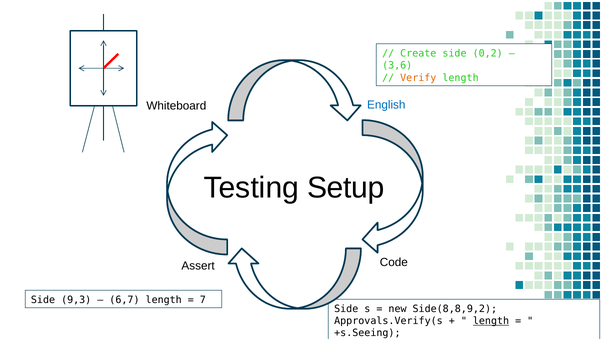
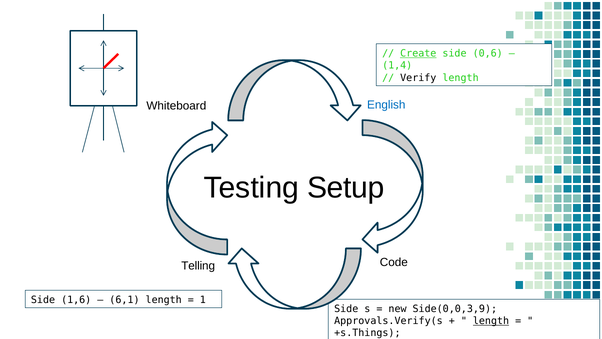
Create underline: none -> present
0,2: 0,2 -> 0,6
3,6: 3,6 -> 1,4
Verify colour: orange -> black
Assert: Assert -> Telling
9,3: 9,3 -> 1,6
6,7: 6,7 -> 6,1
7: 7 -> 1
Side(8,8,9,2: Side(8,8,9,2 -> Side(0,0,3,9
+s.Seeing: +s.Seeing -> +s.Things
